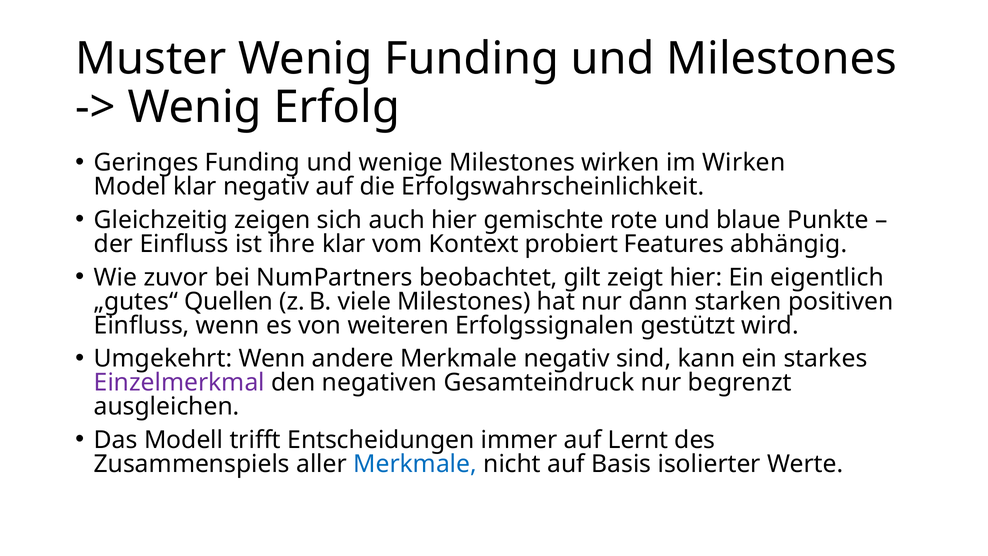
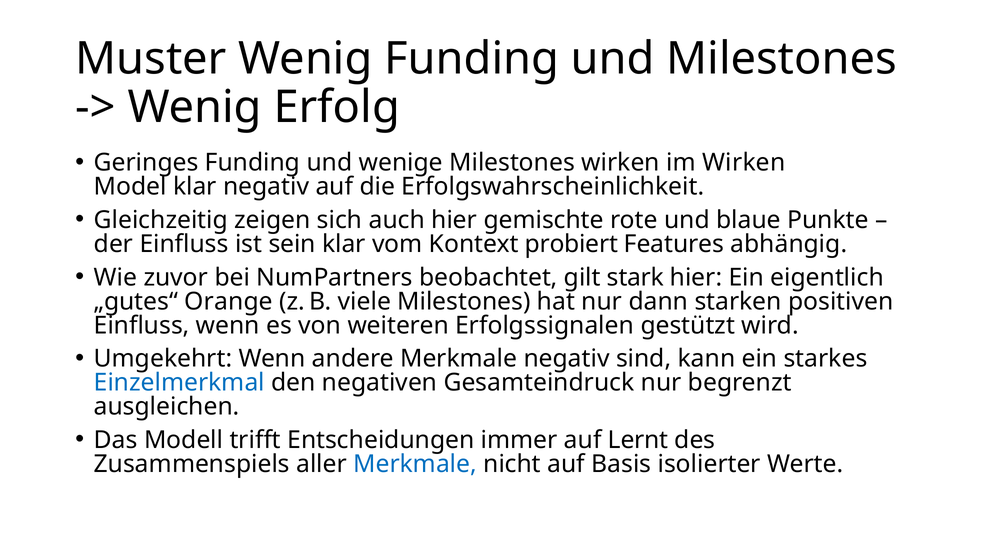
ihre: ihre -> sein
zeigt: zeigt -> stark
Quellen: Quellen -> Orange
Einzelmerkmal colour: purple -> blue
